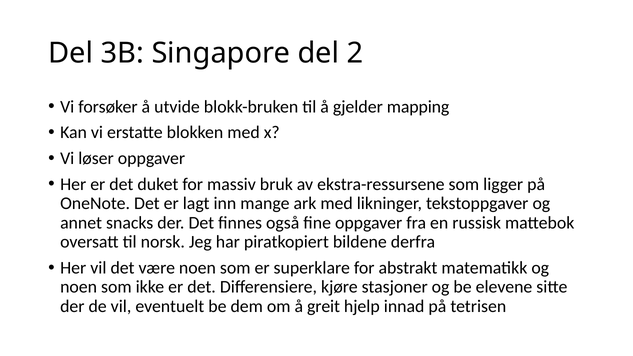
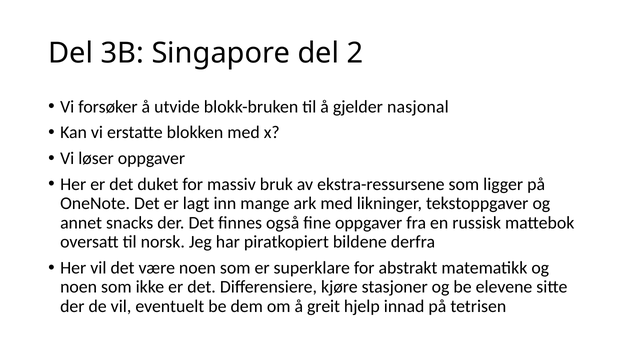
mapping: mapping -> nasjonal
